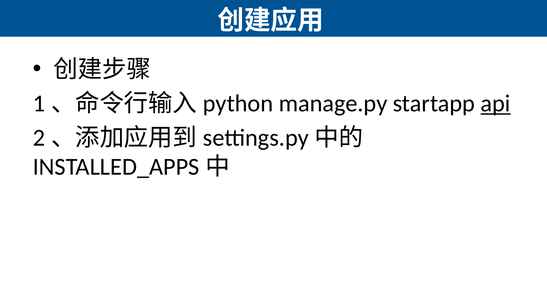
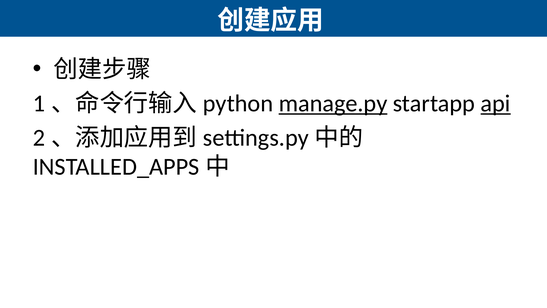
manage.py underline: none -> present
